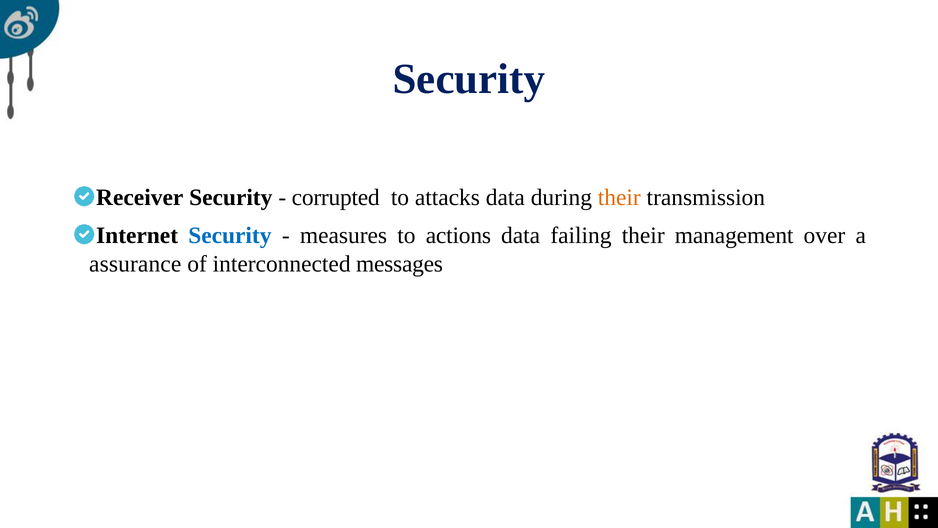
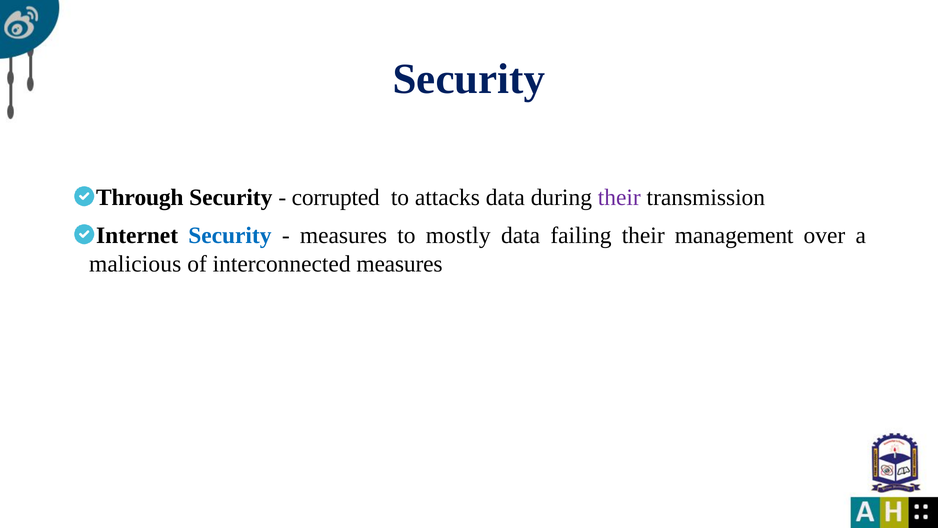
Receiver: Receiver -> Through
their at (619, 198) colour: orange -> purple
actions: actions -> mostly
assurance: assurance -> malicious
interconnected messages: messages -> measures
